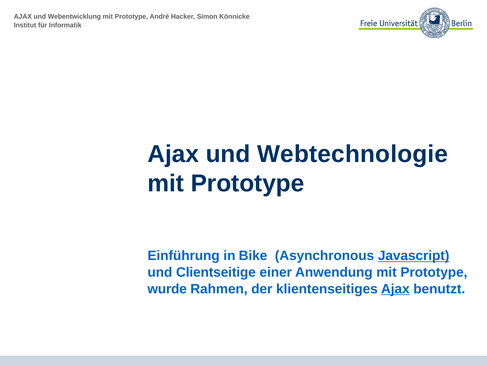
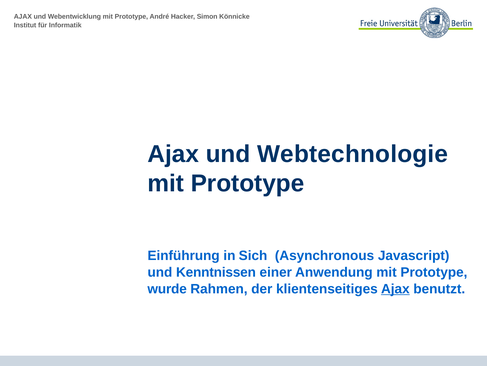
Bike: Bike -> Sich
Javascript underline: present -> none
Clientseitige: Clientseitige -> Kenntnissen
